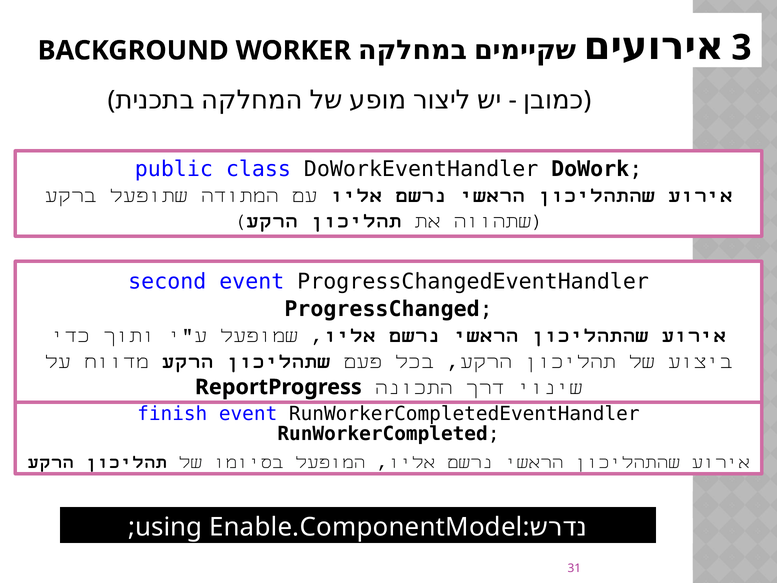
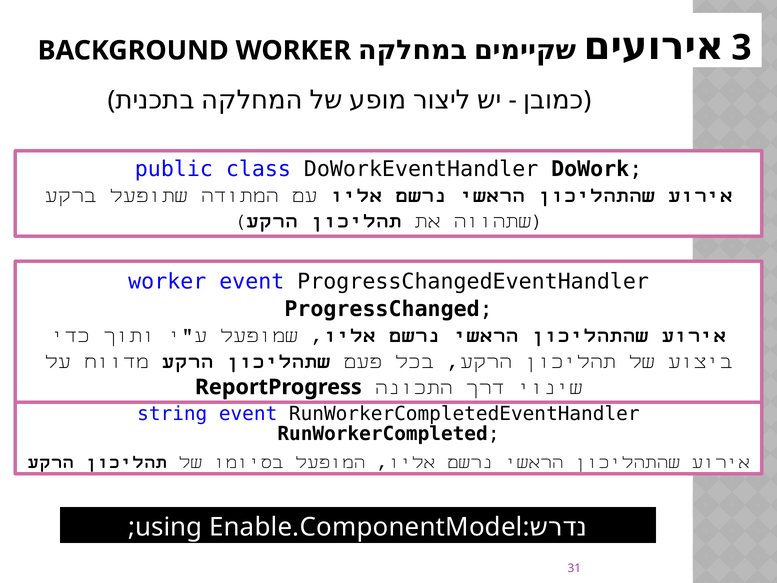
second at (167, 281): second -> worker
finish: finish -> string
